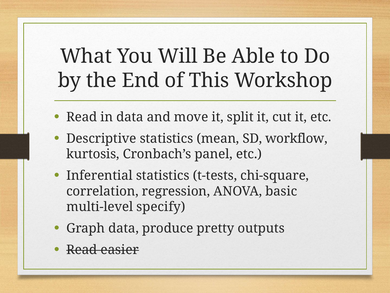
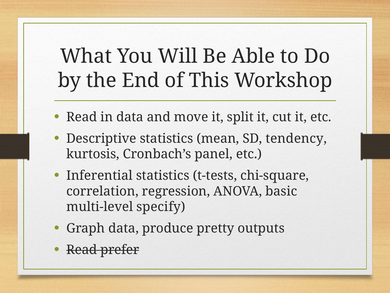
workflow: workflow -> tendency
easier: easier -> prefer
